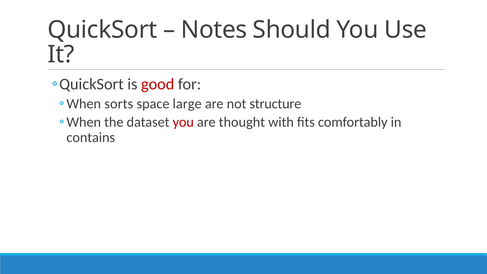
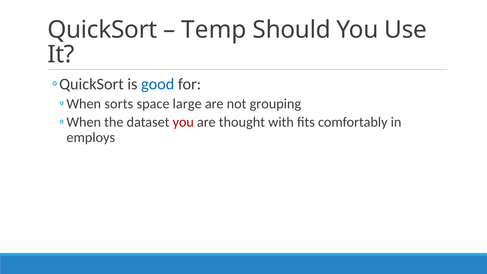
Notes: Notes -> Temp
good colour: red -> blue
structure: structure -> grouping
contains: contains -> employs
